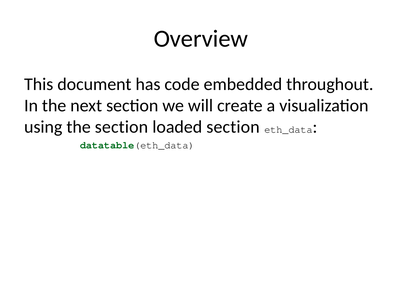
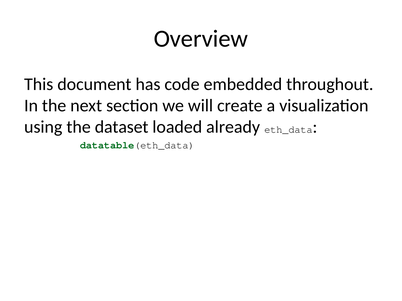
the section: section -> dataset
loaded section: section -> already
